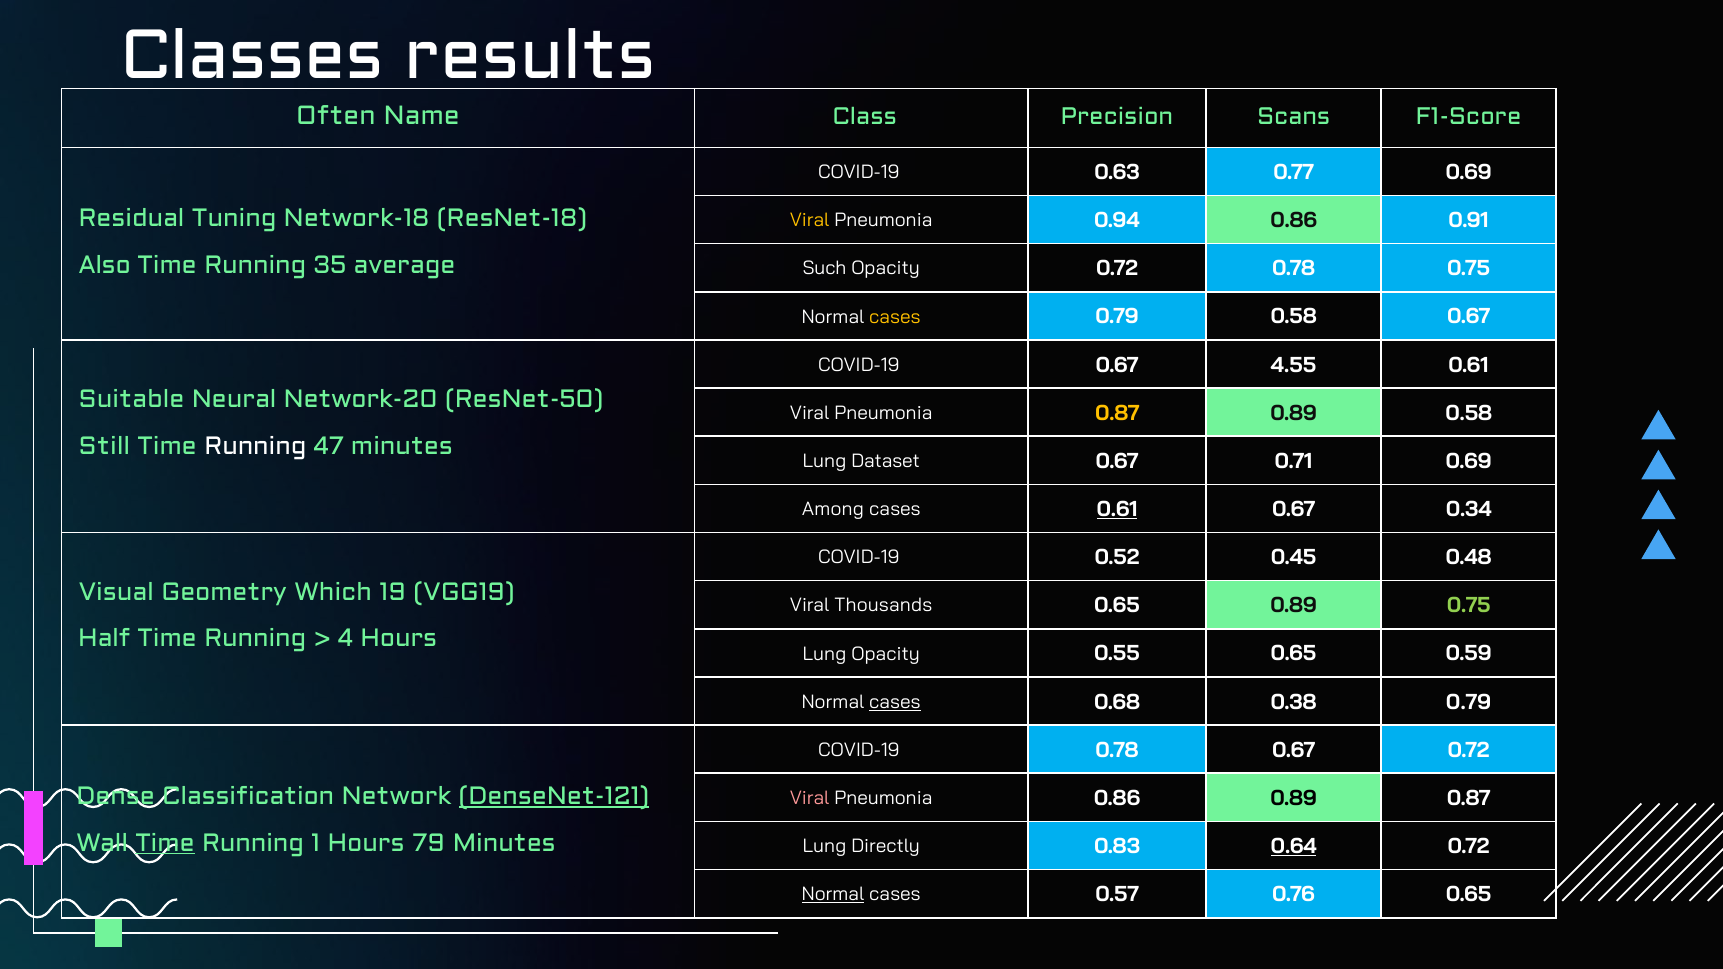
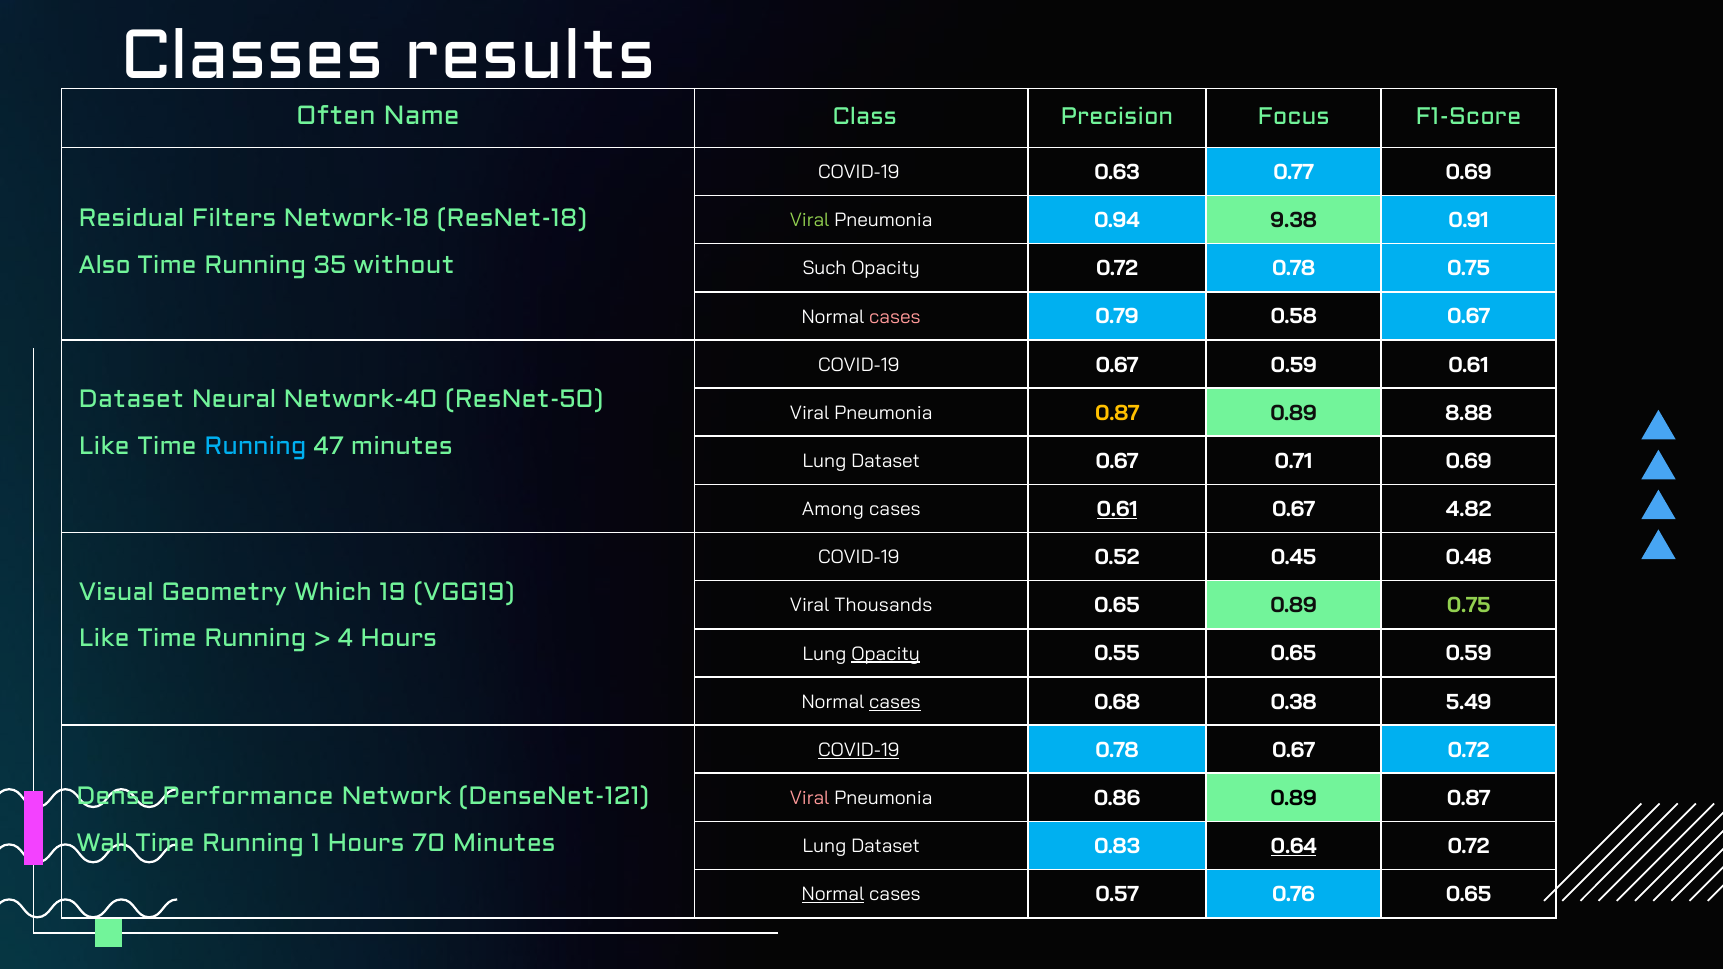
Scans: Scans -> Focus
Tuning: Tuning -> Filters
Viral at (810, 220) colour: yellow -> light green
0.94 0.86: 0.86 -> 9.38
average: average -> without
cases at (895, 317) colour: yellow -> pink
0.67 4.55: 4.55 -> 0.59
Suitable at (132, 400): Suitable -> Dataset
Network-20: Network-20 -> Network-40
0.89 0.58: 0.58 -> 8.88
Still at (104, 446): Still -> Like
Running at (255, 446) colour: white -> light blue
0.34: 0.34 -> 4.82
Half at (105, 639): Half -> Like
Opacity at (886, 654) underline: none -> present
0.38 0.79: 0.79 -> 5.49
COVID-19 at (859, 750) underline: none -> present
Classification: Classification -> Performance
DenseNet-121 underline: present -> none
Time at (165, 843) underline: present -> none
79: 79 -> 70
Directly at (886, 847): Directly -> Dataset
